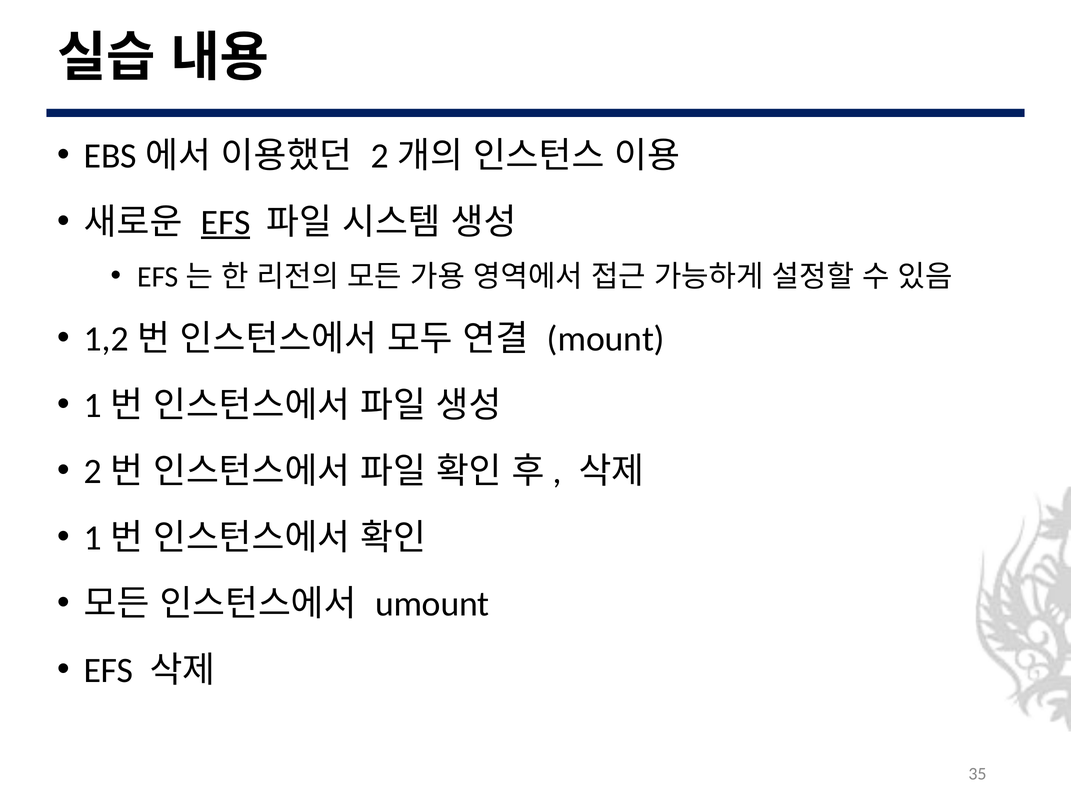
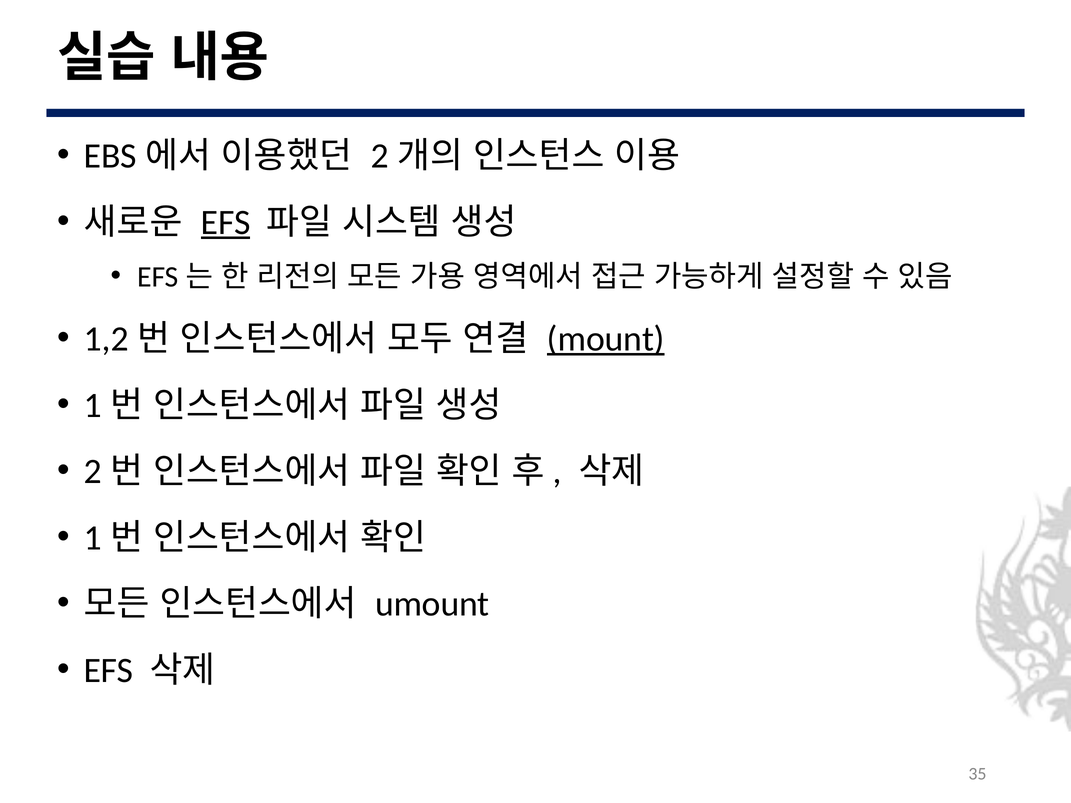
mount underline: none -> present
